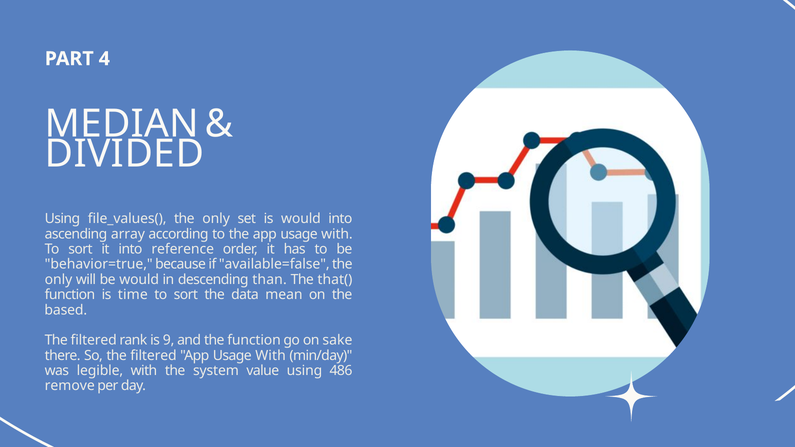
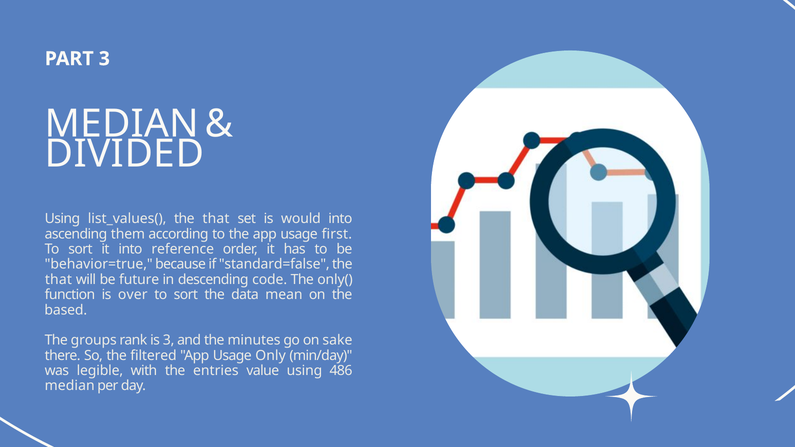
PART 4: 4 -> 3
file_values(: file_values( -> list_values(
only at (216, 219): only -> that
array: array -> them
the app usage with: with -> first
available=false: available=false -> standard=false
only at (59, 280): only -> that
be would: would -> future
than: than -> code
that(: that( -> only(
time: time -> over
filtered at (94, 340): filtered -> groups
is 9: 9 -> 3
the function: function -> minutes
With at (271, 356): With -> Only
system: system -> entries
remove at (70, 386): remove -> median
